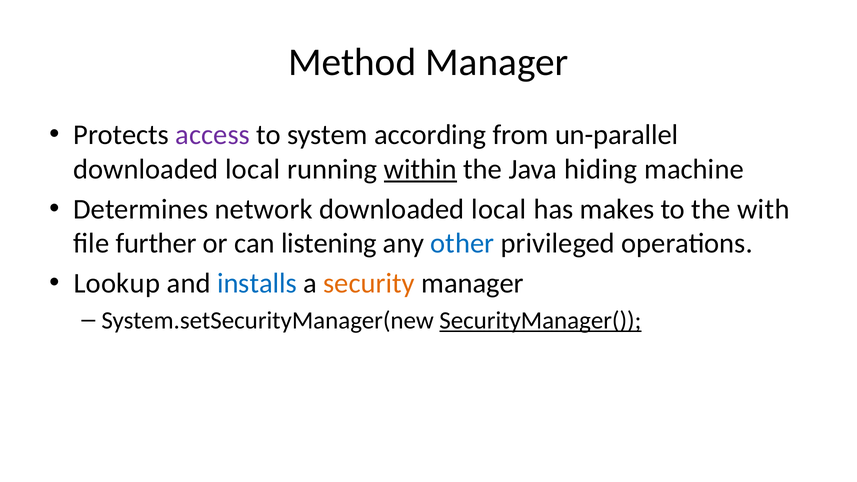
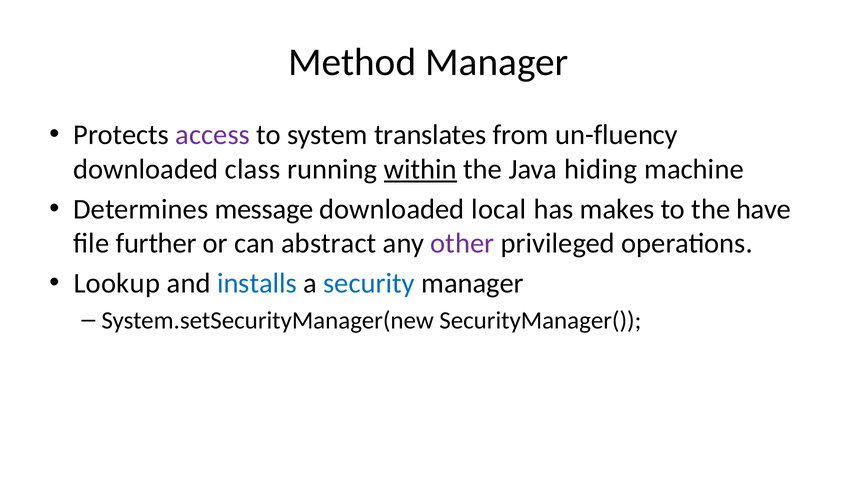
according: according -> translates
un-parallel: un-parallel -> un-fluency
local at (253, 169): local -> class
network: network -> message
with: with -> have
listening: listening -> abstract
other colour: blue -> purple
security colour: orange -> blue
SecurityManager( underline: present -> none
